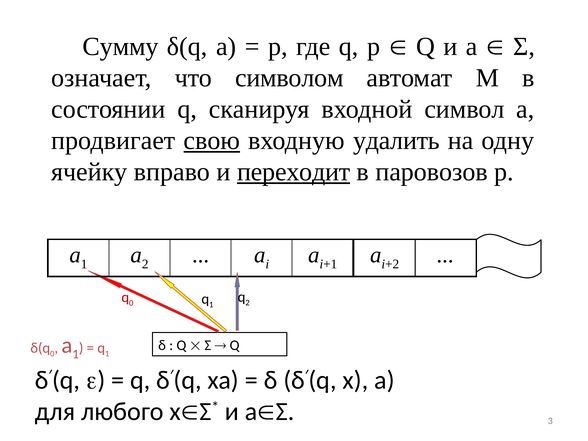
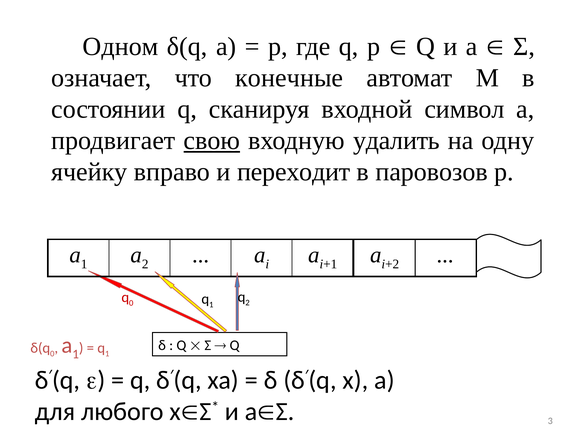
Сумму: Сумму -> Одном
символом: символом -> конечные
переходит underline: present -> none
